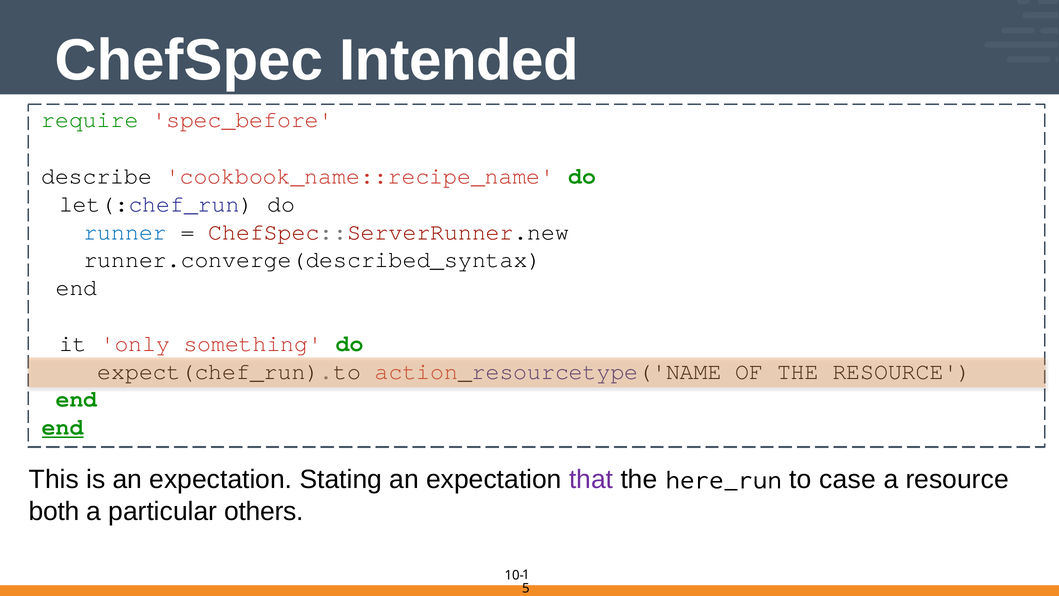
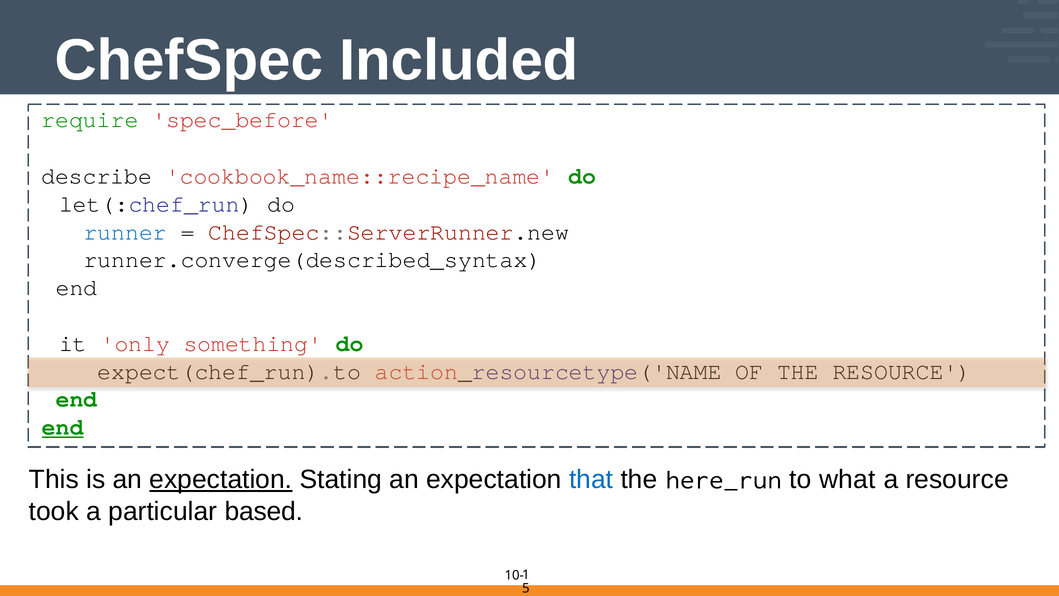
Intended: Intended -> Included
expectation at (221, 479) underline: none -> present
that colour: purple -> blue
case: case -> what
both: both -> took
others: others -> based
